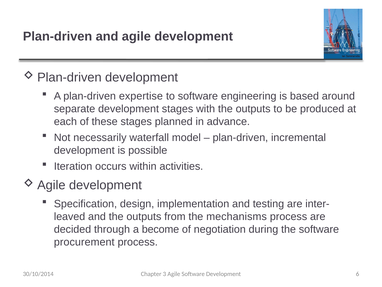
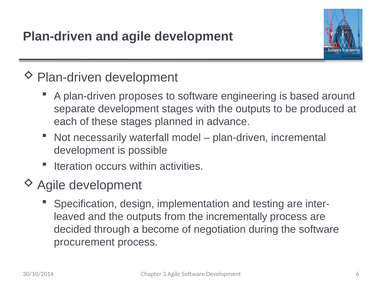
expertise: expertise -> proposes
mechanisms: mechanisms -> incrementally
